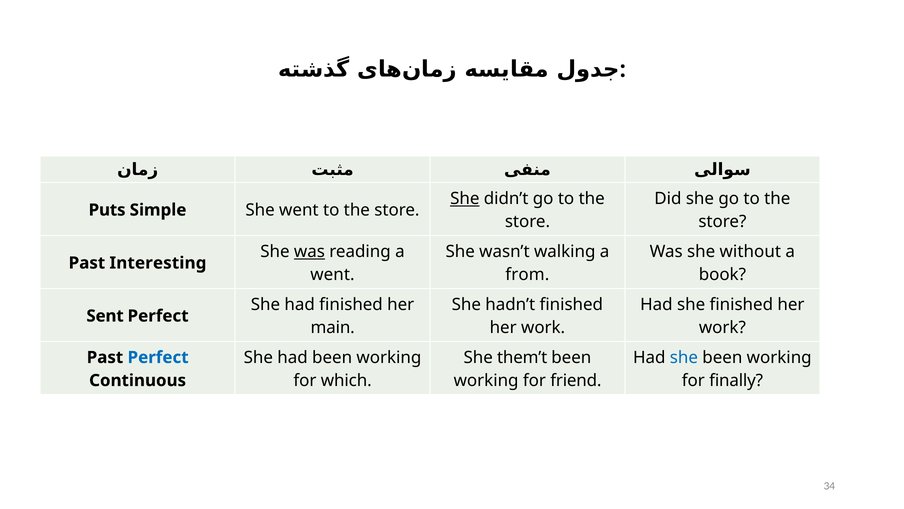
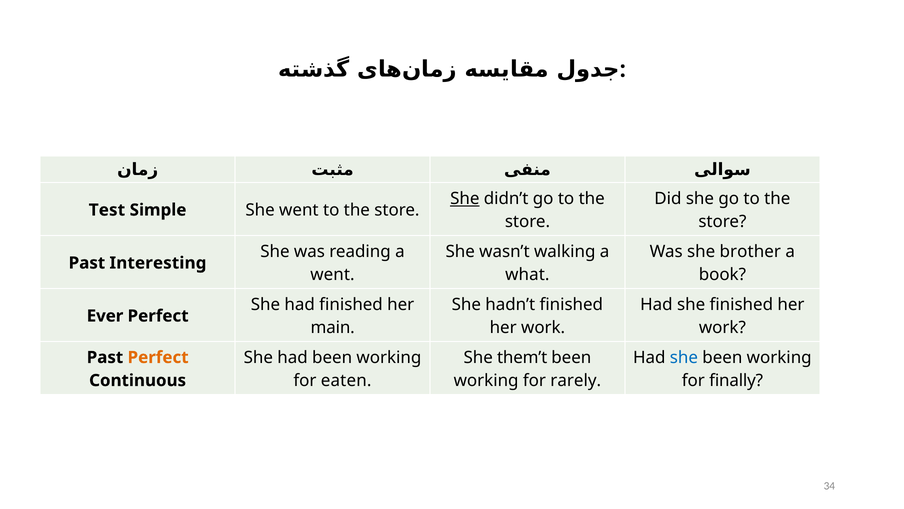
Puts: Puts -> Test
was at (309, 251) underline: present -> none
without: without -> brother
from: from -> what
Sent: Sent -> Ever
Perfect at (158, 357) colour: blue -> orange
which: which -> eaten
friend: friend -> rarely
